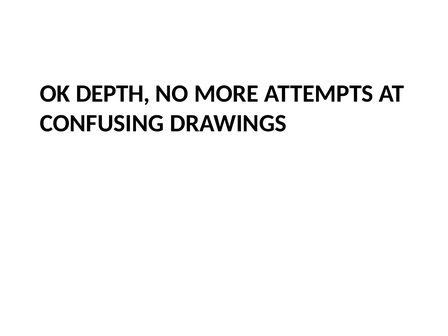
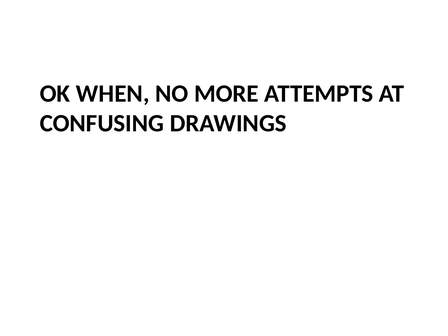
DEPTH: DEPTH -> WHEN
